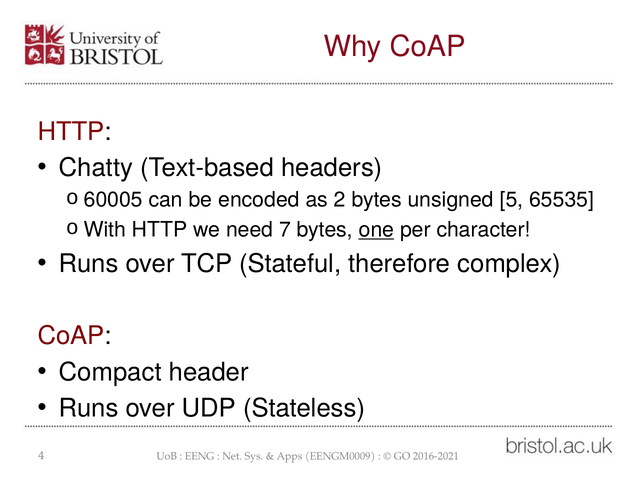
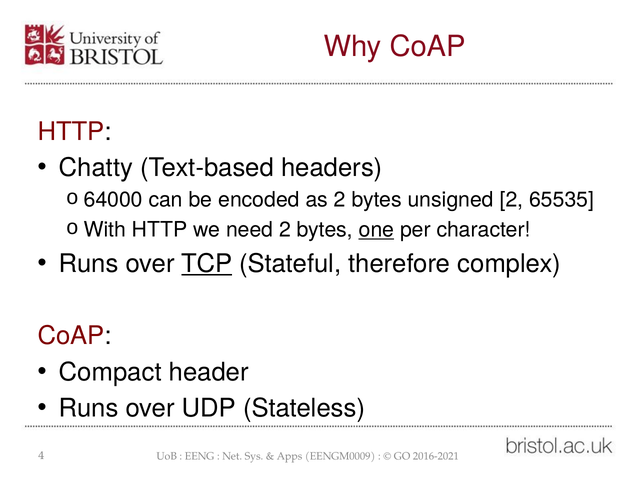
60005: 60005 -> 64000
unsigned 5: 5 -> 2
need 7: 7 -> 2
TCP underline: none -> present
